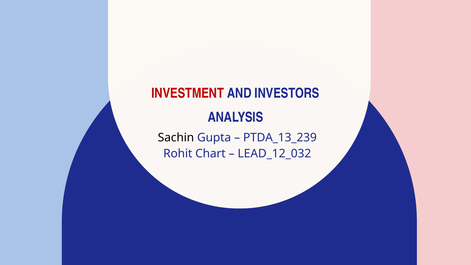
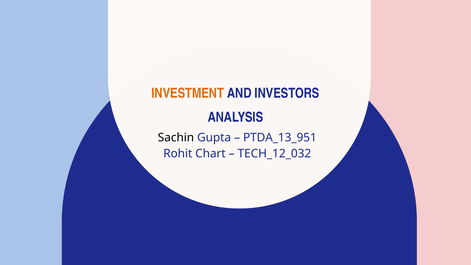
INVESTMENT colour: red -> orange
PTDA_13_239: PTDA_13_239 -> PTDA_13_951
LEAD_12_032: LEAD_12_032 -> TECH_12_032
